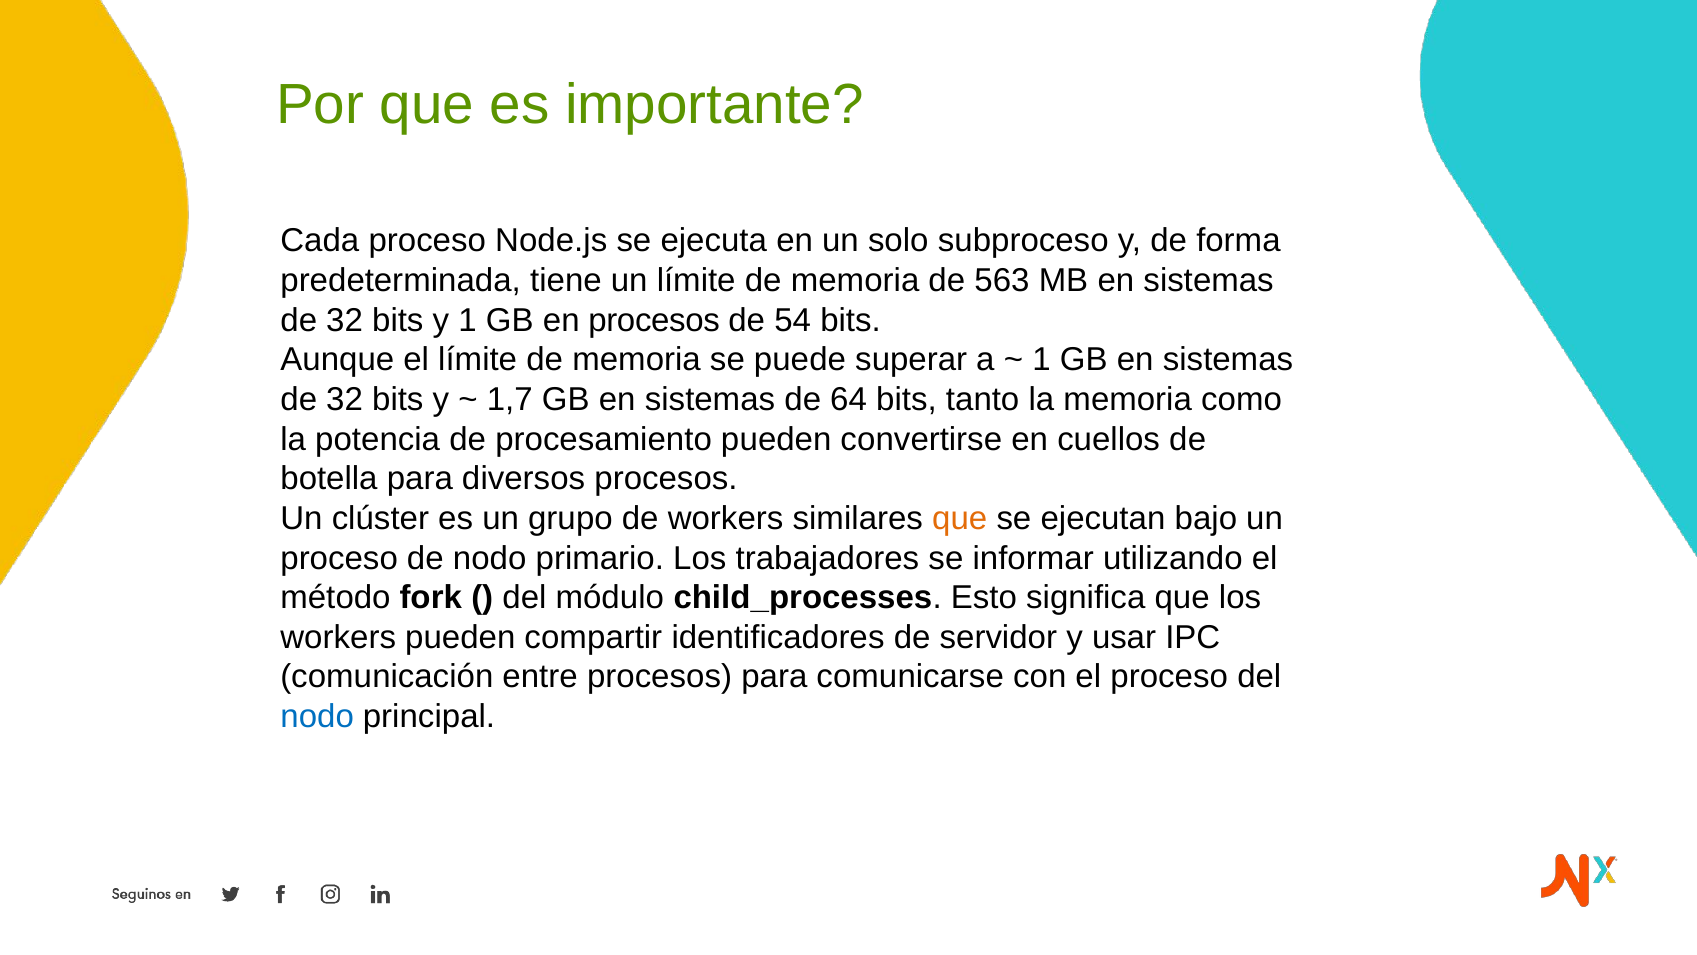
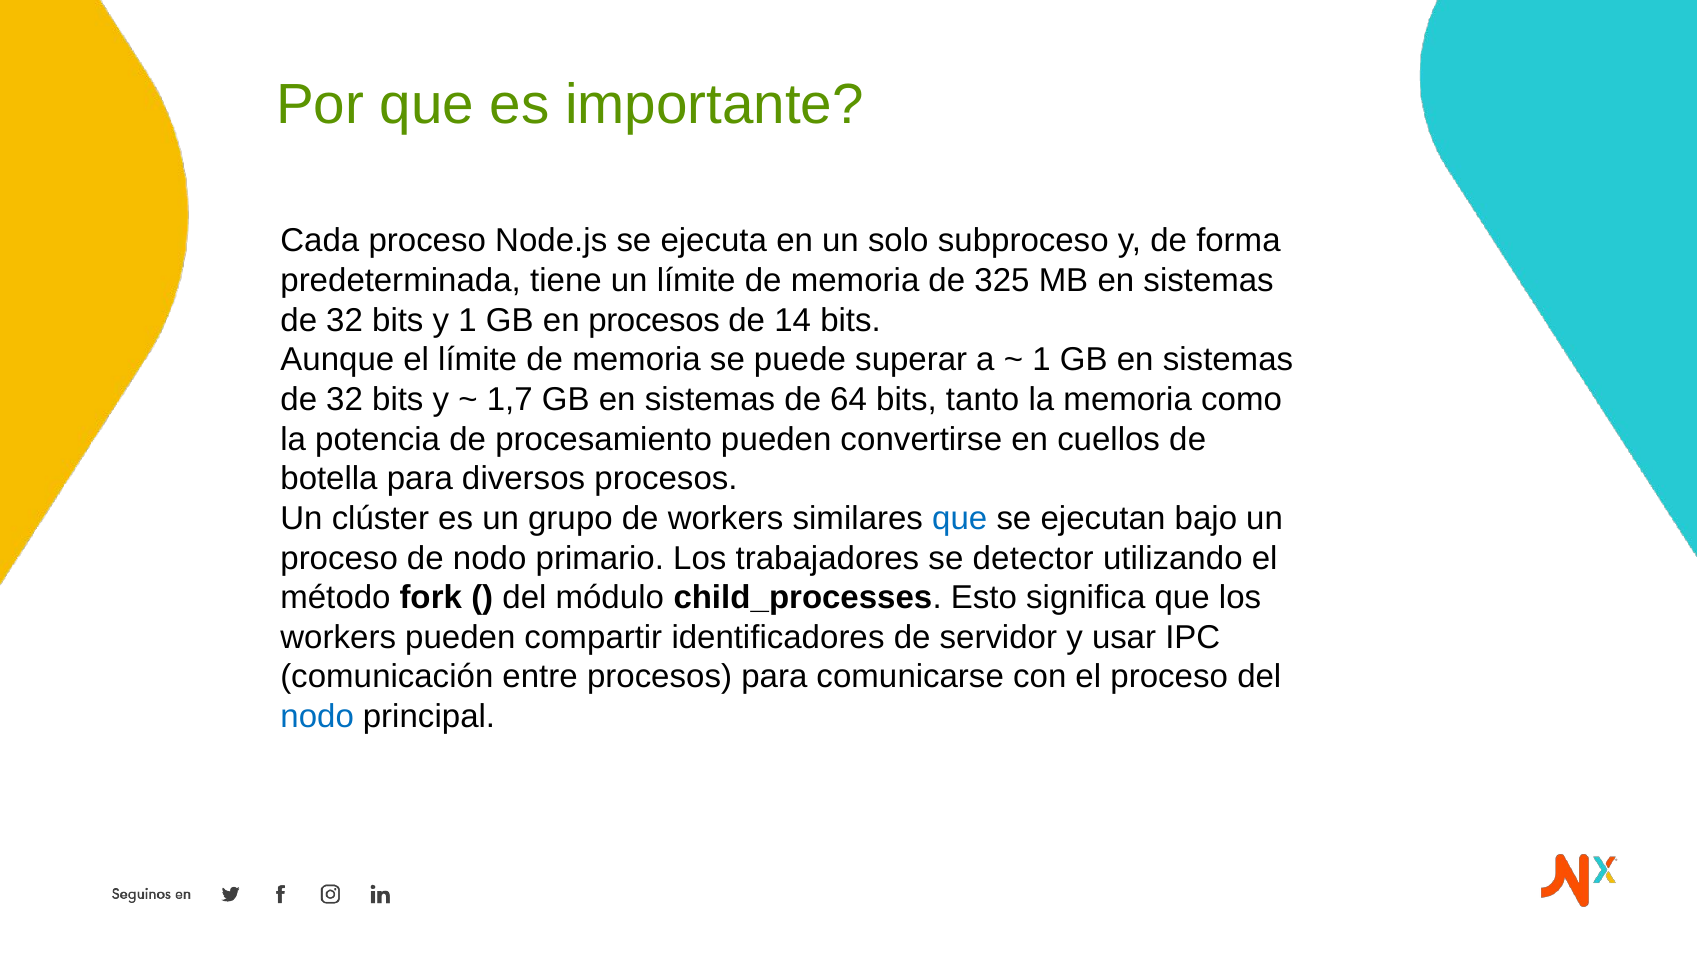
563: 563 -> 325
54: 54 -> 14
que at (960, 518) colour: orange -> blue
informar: informar -> detector
